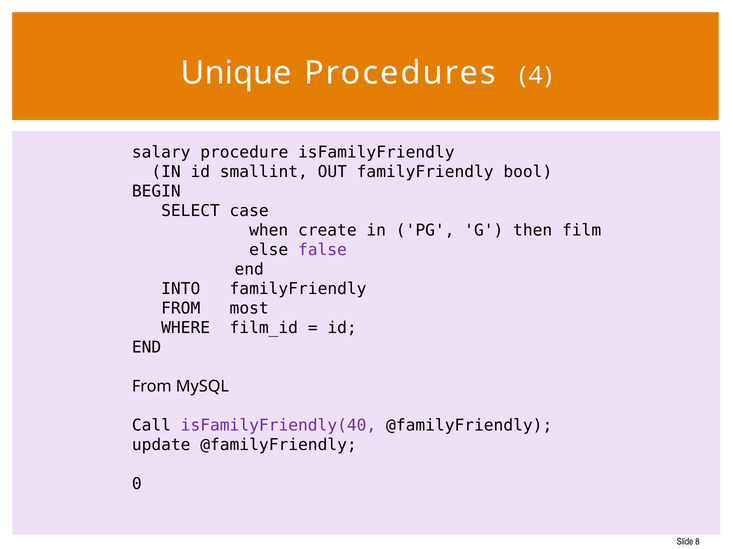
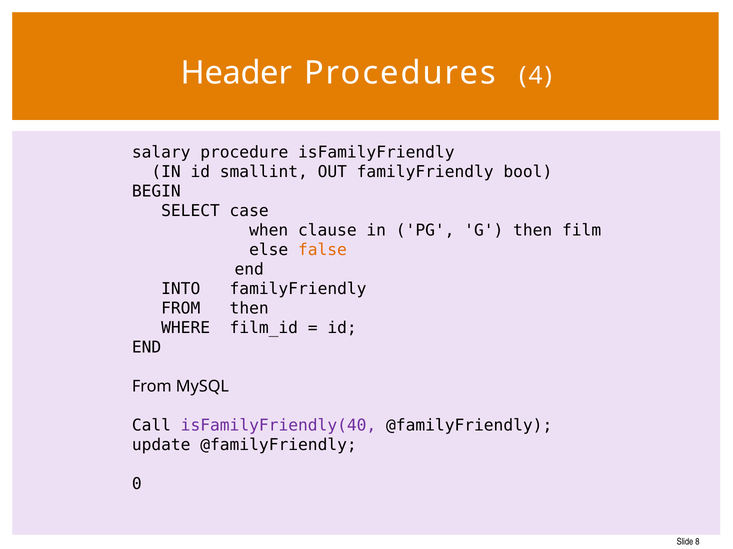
Unique: Unique -> Header
create: create -> clause
false colour: purple -> orange
FROM most: most -> then
